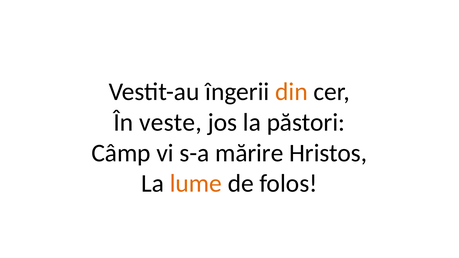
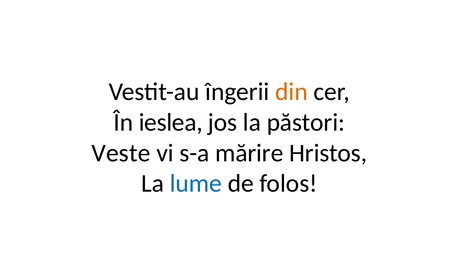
veste: veste -> ieslea
Câmp: Câmp -> Veste
lume colour: orange -> blue
